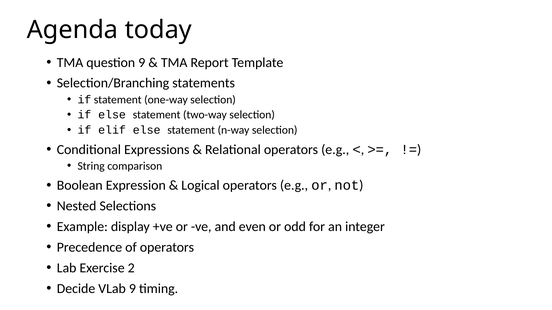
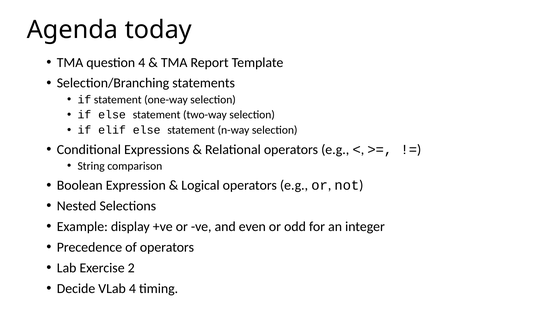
question 9: 9 -> 4
VLab 9: 9 -> 4
